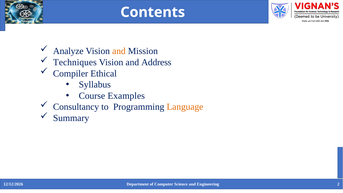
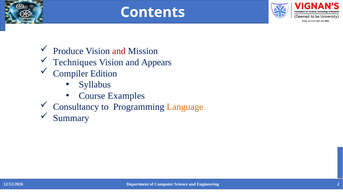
Analyze: Analyze -> Produce
and at (119, 51) colour: orange -> red
Address: Address -> Appears
Ethical: Ethical -> Edition
